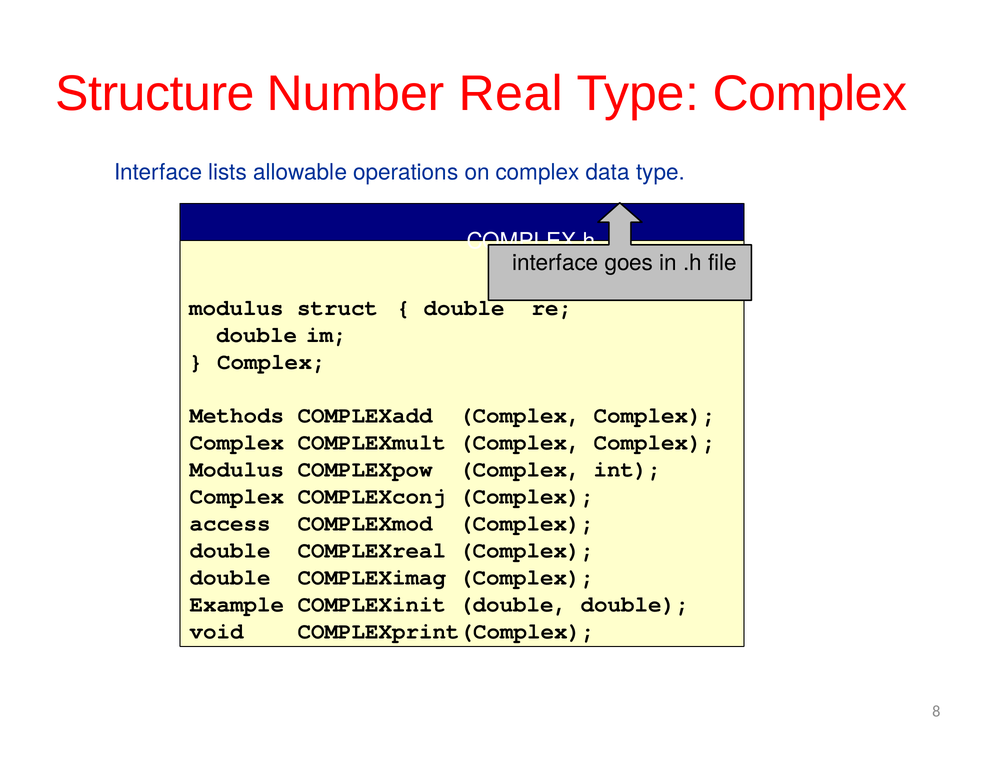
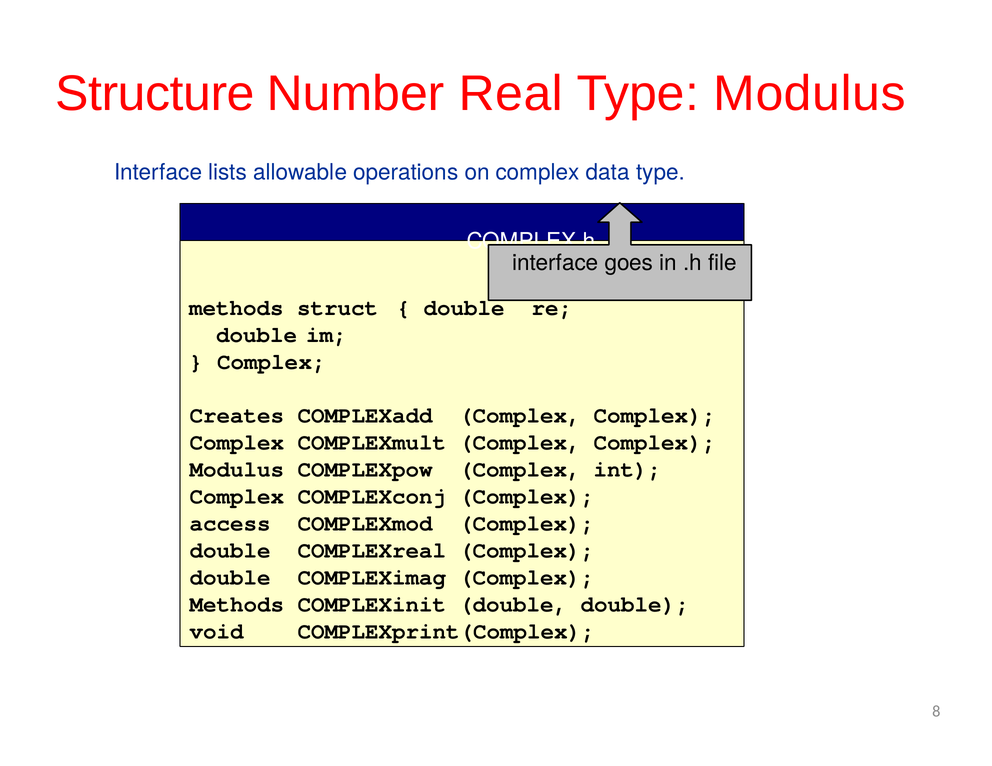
Type Complex: Complex -> Modulus
modulus at (236, 308): modulus -> methods
Methods: Methods -> Creates
Example at (237, 605): Example -> Methods
